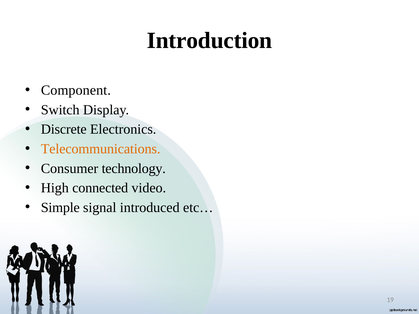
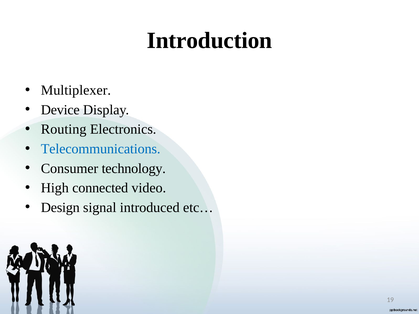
Component: Component -> Multiplexer
Switch: Switch -> Device
Discrete: Discrete -> Routing
Telecommunications colour: orange -> blue
Simple: Simple -> Design
